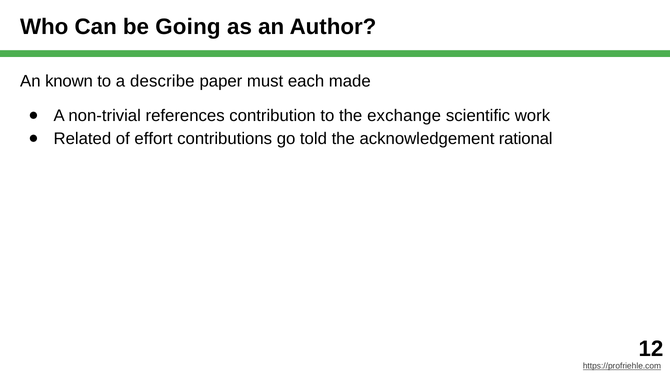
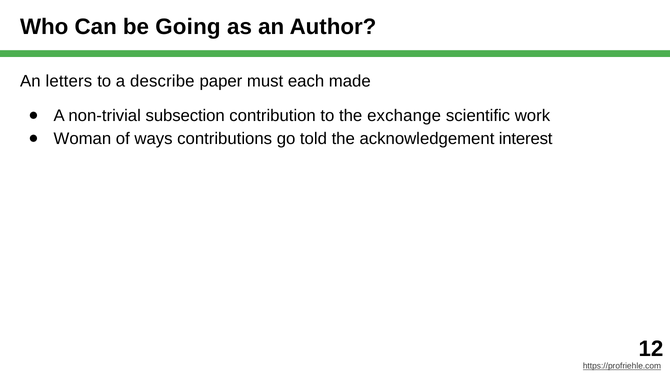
known: known -> letters
references: references -> subsection
Related: Related -> Woman
effort: effort -> ways
rational: rational -> interest
